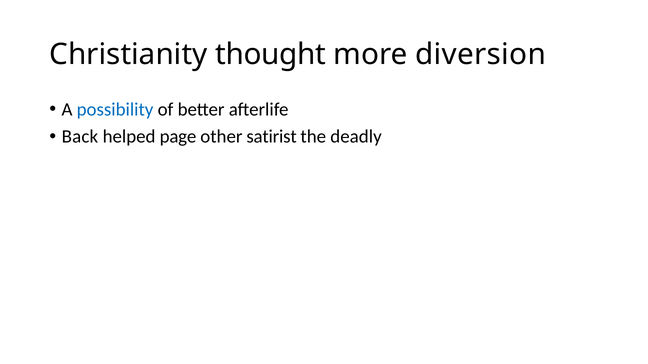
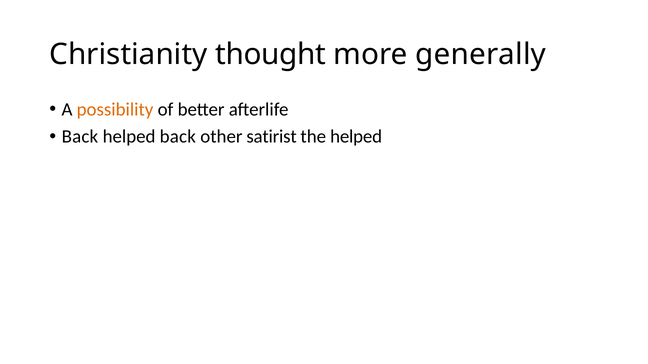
diversion: diversion -> generally
possibility colour: blue -> orange
helped page: page -> back
the deadly: deadly -> helped
